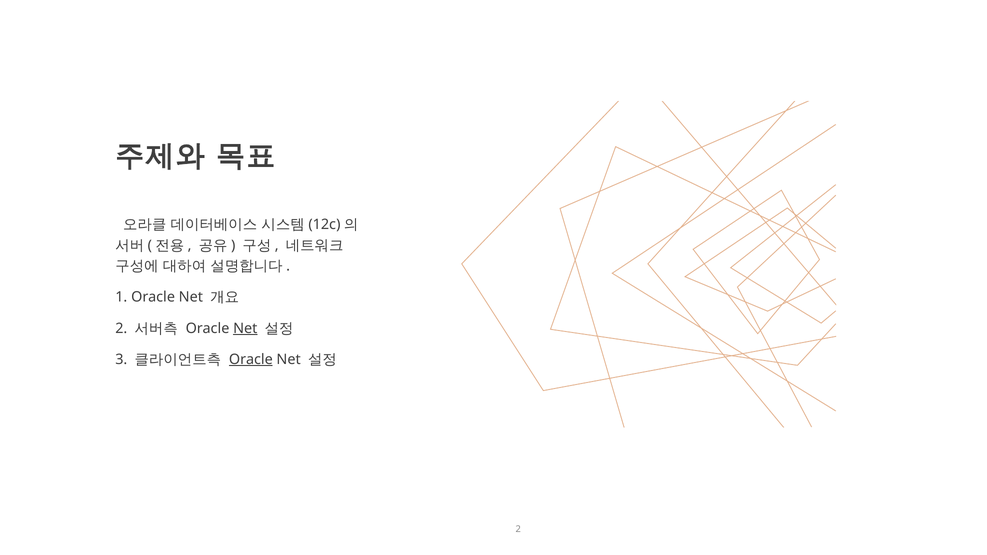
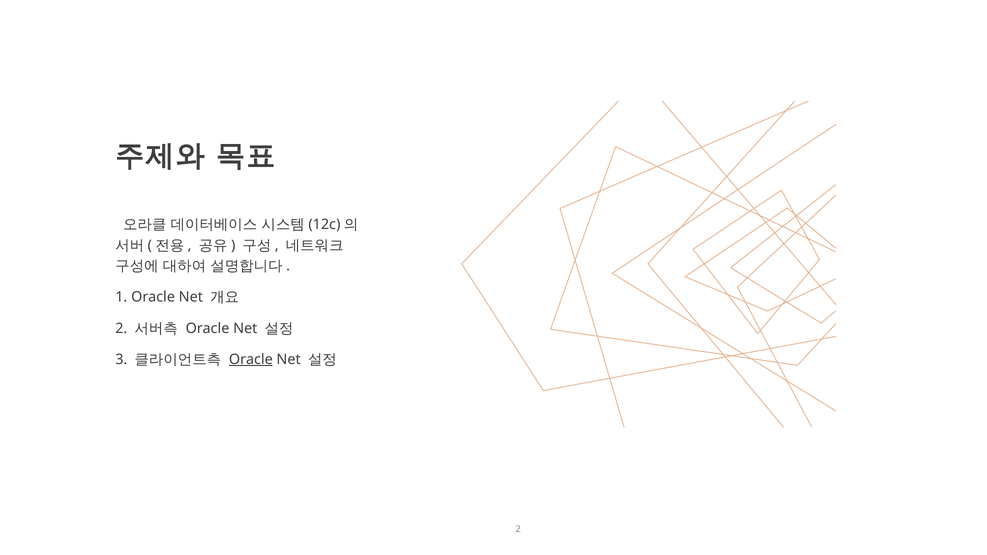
Net at (245, 328) underline: present -> none
